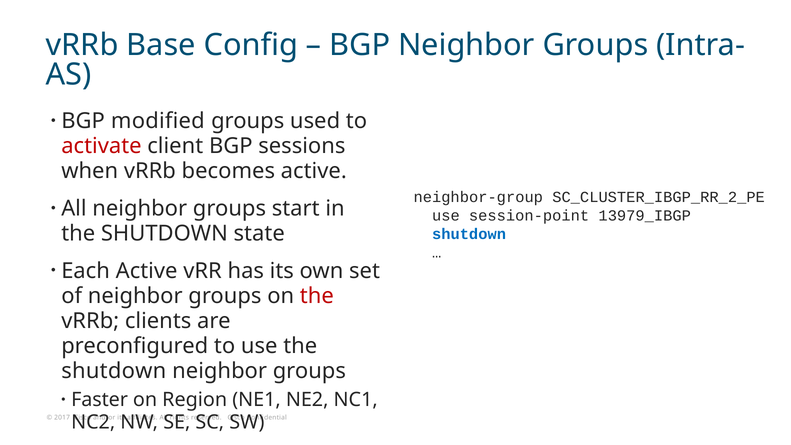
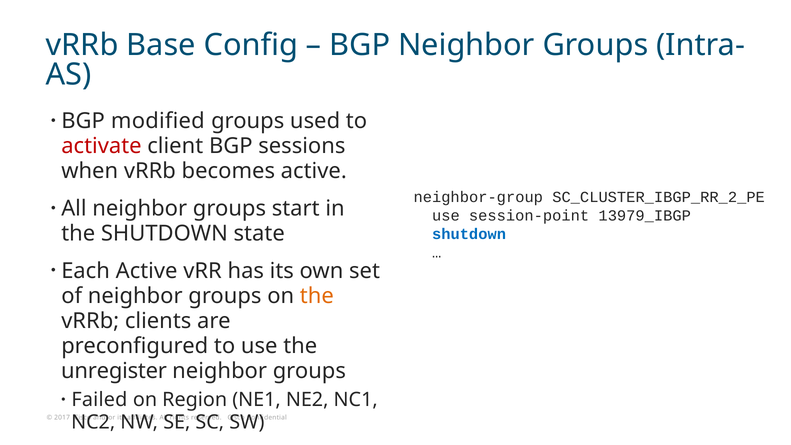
the at (317, 296) colour: red -> orange
shutdown at (114, 371): shutdown -> unregister
Faster: Faster -> Failed
